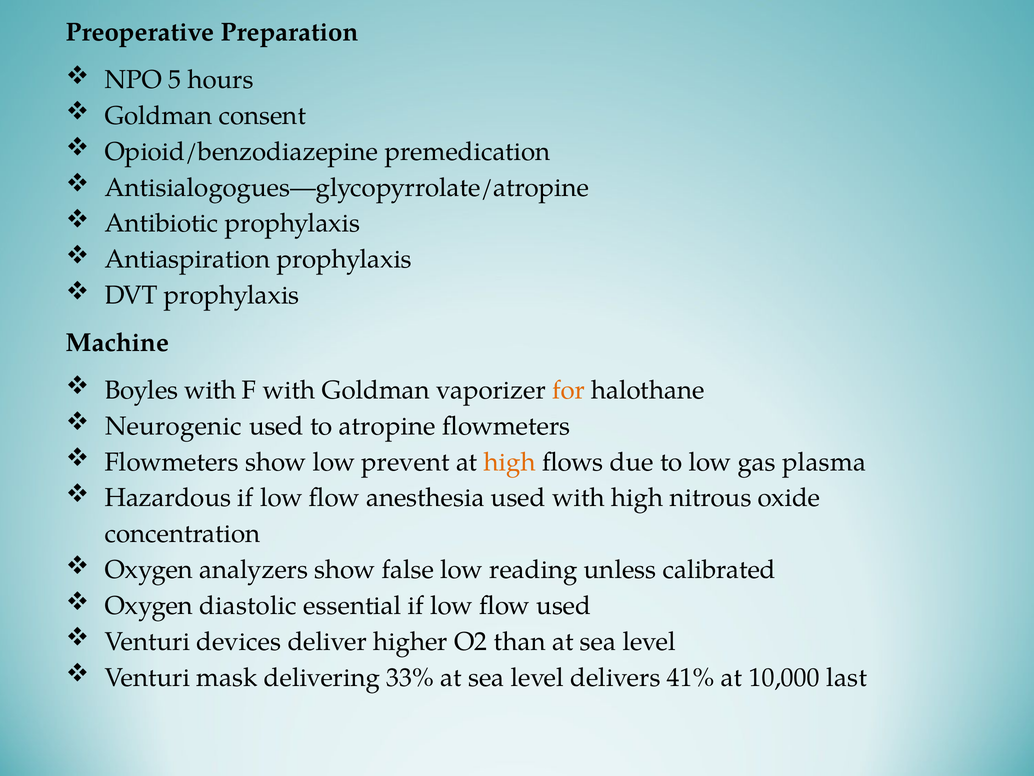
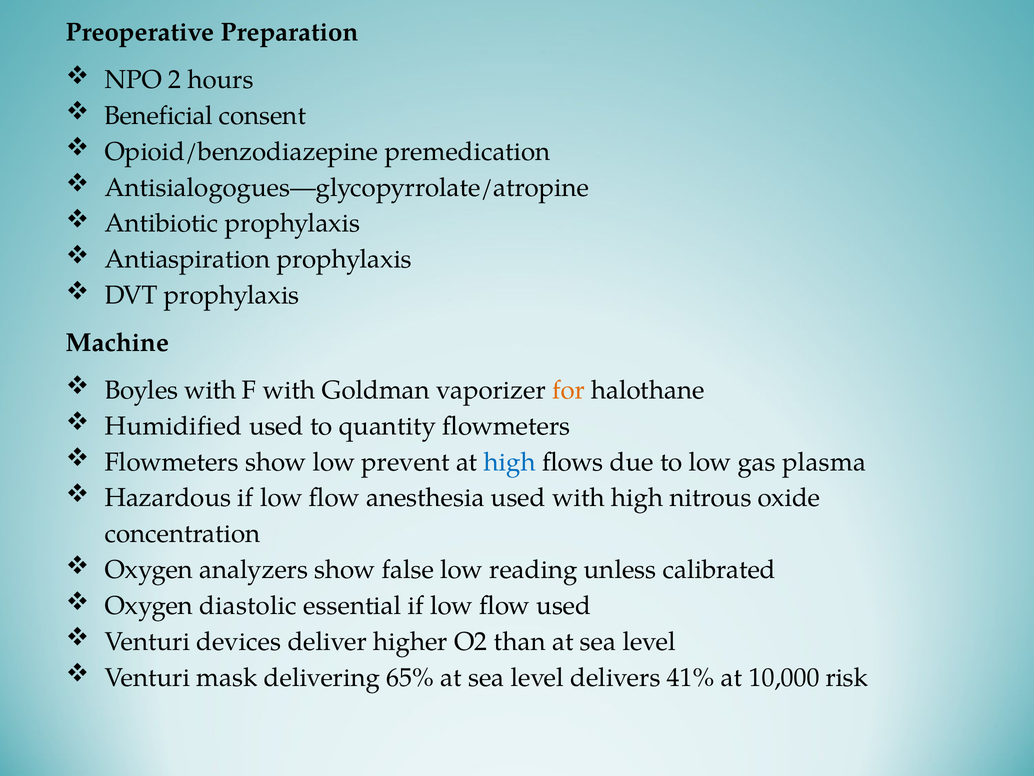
5: 5 -> 2
Goldman at (158, 116): Goldman -> Beneficial
Neurogenic: Neurogenic -> Humidified
atropine: atropine -> quantity
high at (510, 462) colour: orange -> blue
33%: 33% -> 65%
last: last -> risk
